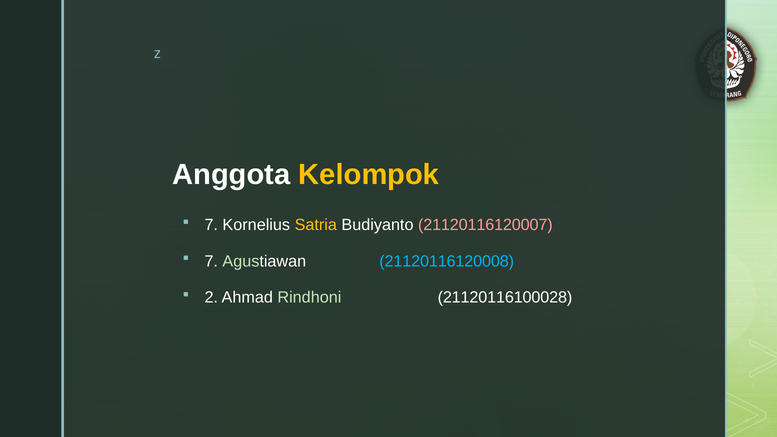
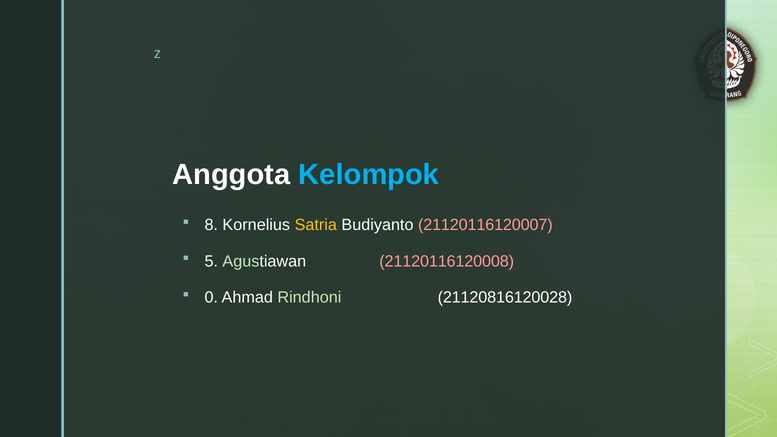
Kelompok colour: yellow -> light blue
7 at (211, 225): 7 -> 8
7 at (211, 261): 7 -> 5
21120116120008 colour: light blue -> pink
2: 2 -> 0
21120116100028: 21120116100028 -> 21120816120028
